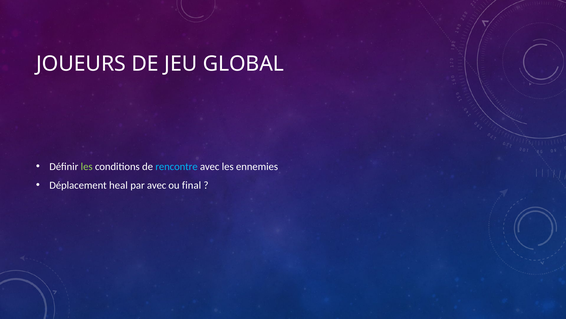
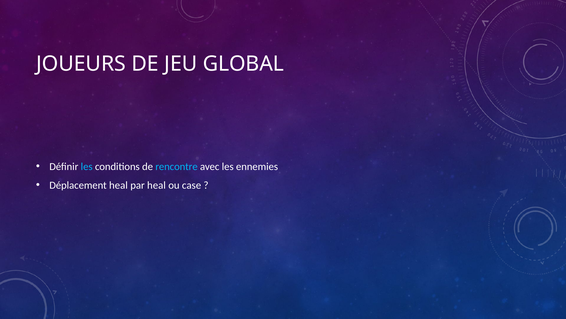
les at (87, 166) colour: light green -> light blue
par avec: avec -> heal
final: final -> case
